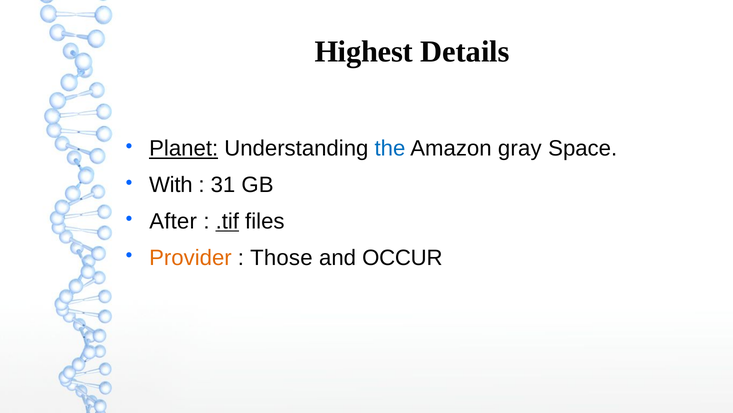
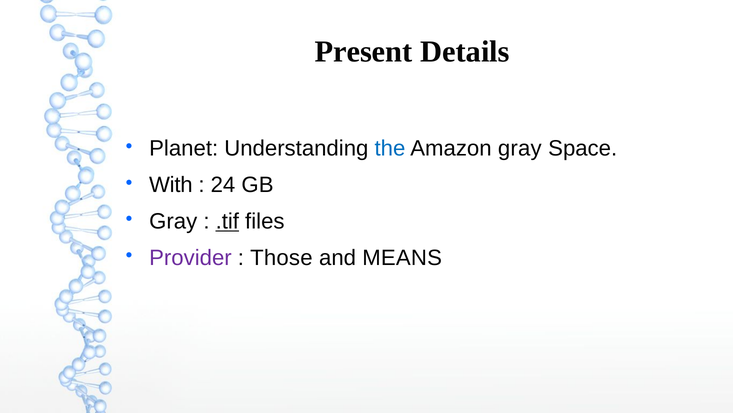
Highest: Highest -> Present
Planet underline: present -> none
31: 31 -> 24
After at (173, 221): After -> Gray
Provider colour: orange -> purple
OCCUR: OCCUR -> MEANS
